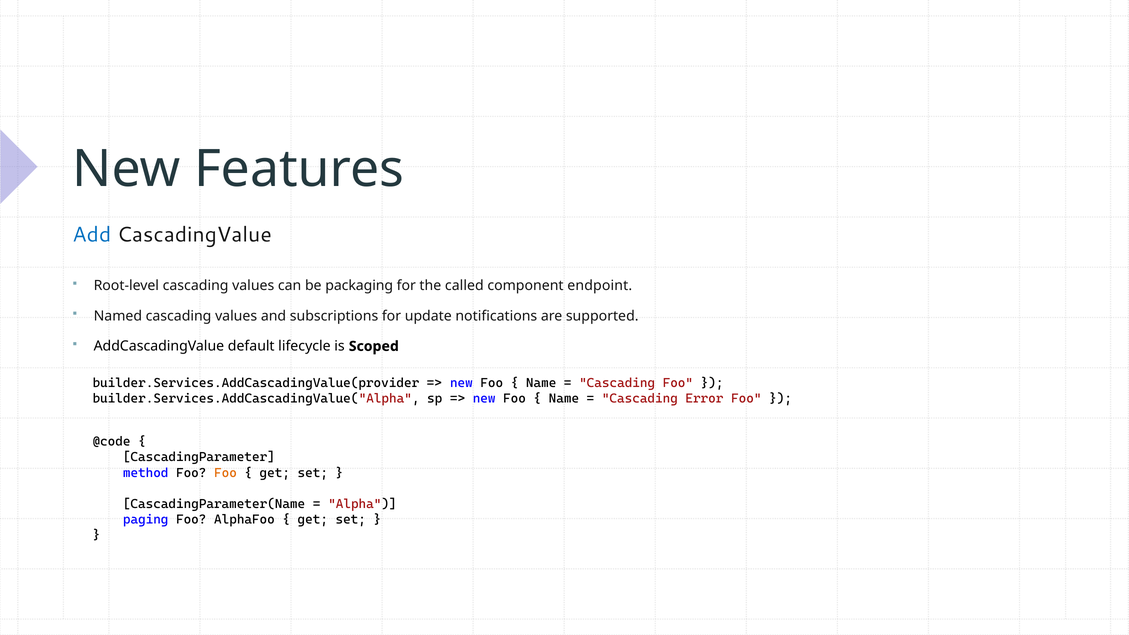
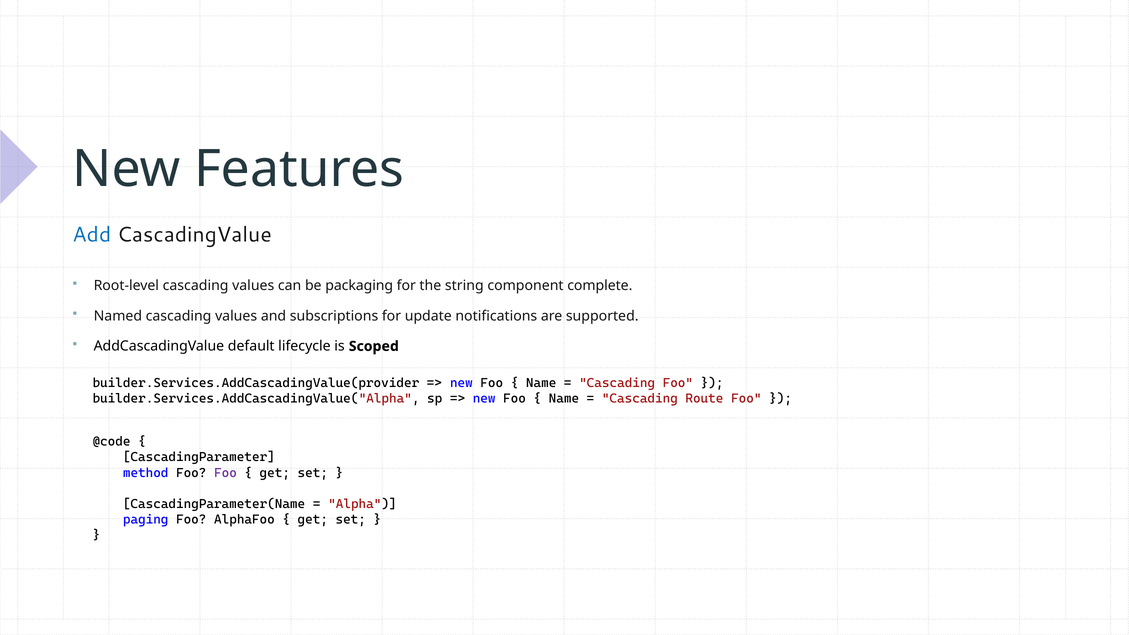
called: called -> string
endpoint: endpoint -> complete
Error: Error -> Route
Foo at (225, 473) colour: orange -> purple
